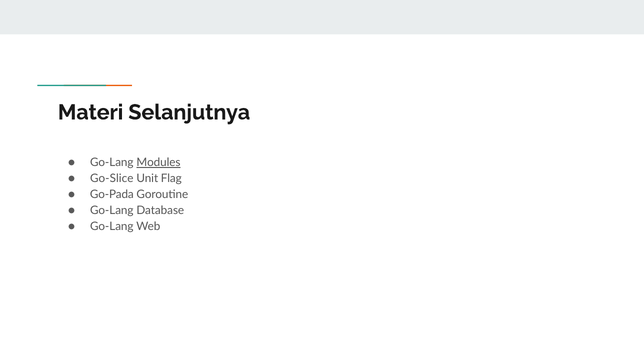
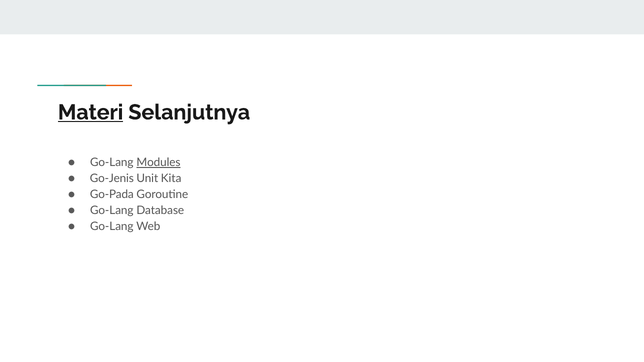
Materi underline: none -> present
Go-Slice: Go-Slice -> Go-Jenis
Flag: Flag -> Kita
